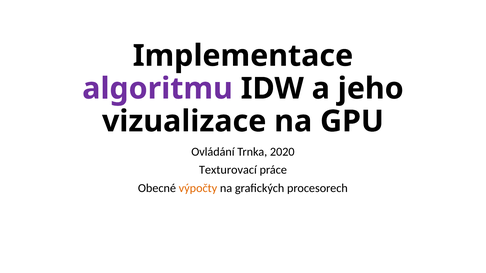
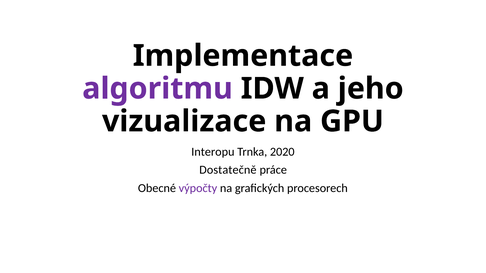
Ovládání: Ovládání -> Interopu
Texturovací: Texturovací -> Dostatečně
výpočty colour: orange -> purple
